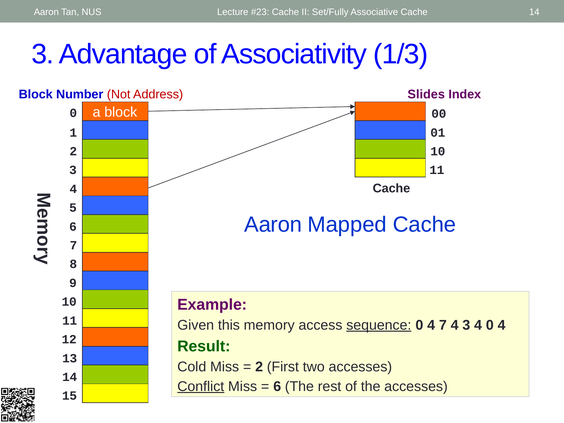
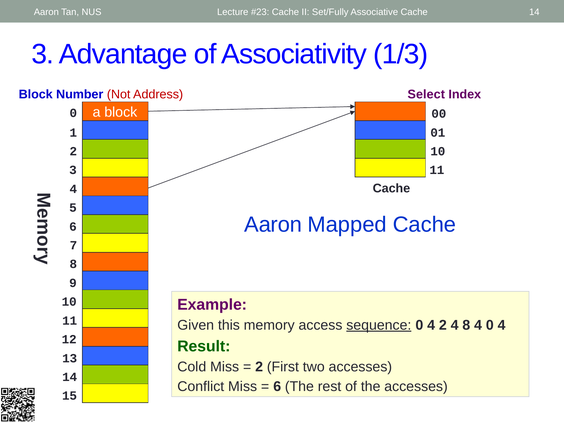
Slides: Slides -> Select
4 7: 7 -> 2
4 3: 3 -> 8
Conflict underline: present -> none
